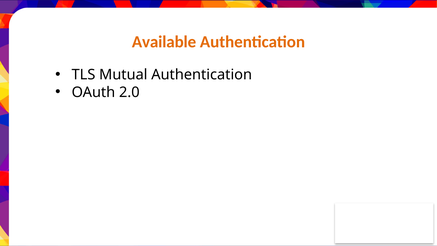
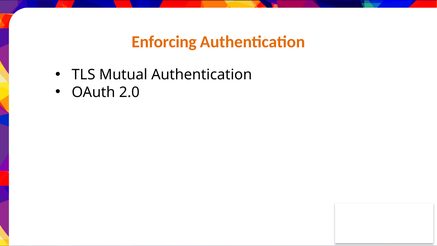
Available: Available -> Enforcing
